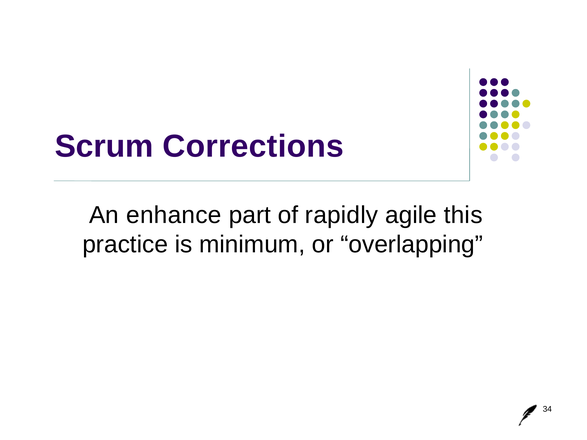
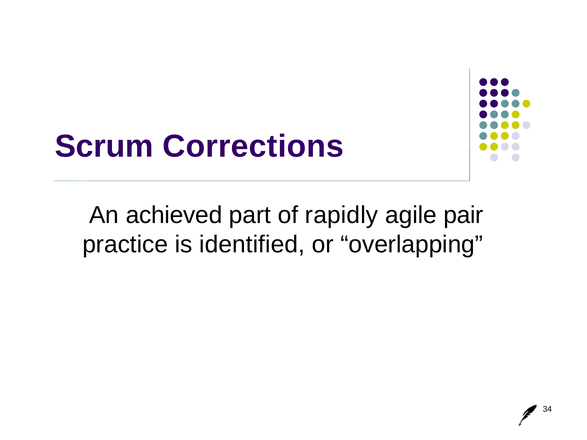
enhance: enhance -> achieved
this: this -> pair
minimum: minimum -> identified
